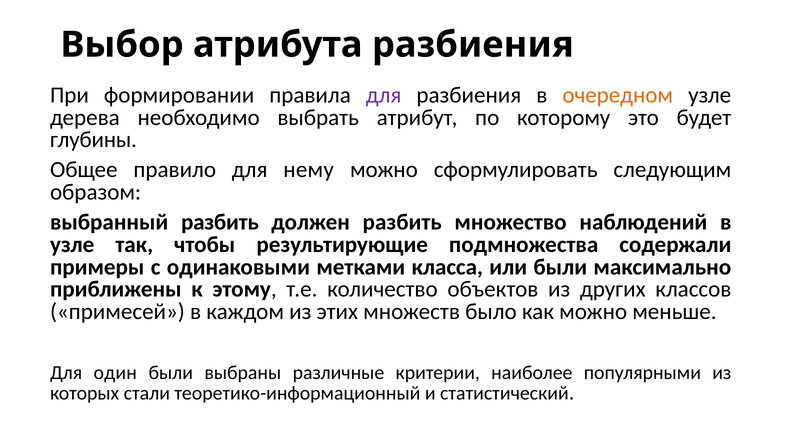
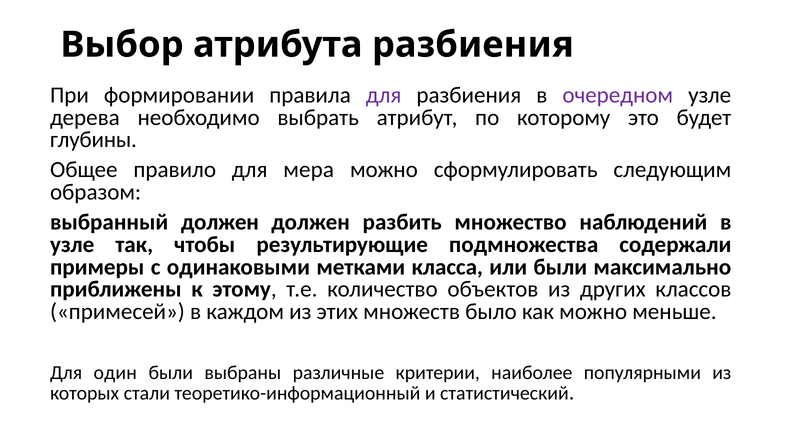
очередном colour: orange -> purple
нему: нему -> мера
выбранный разбить: разбить -> должен
